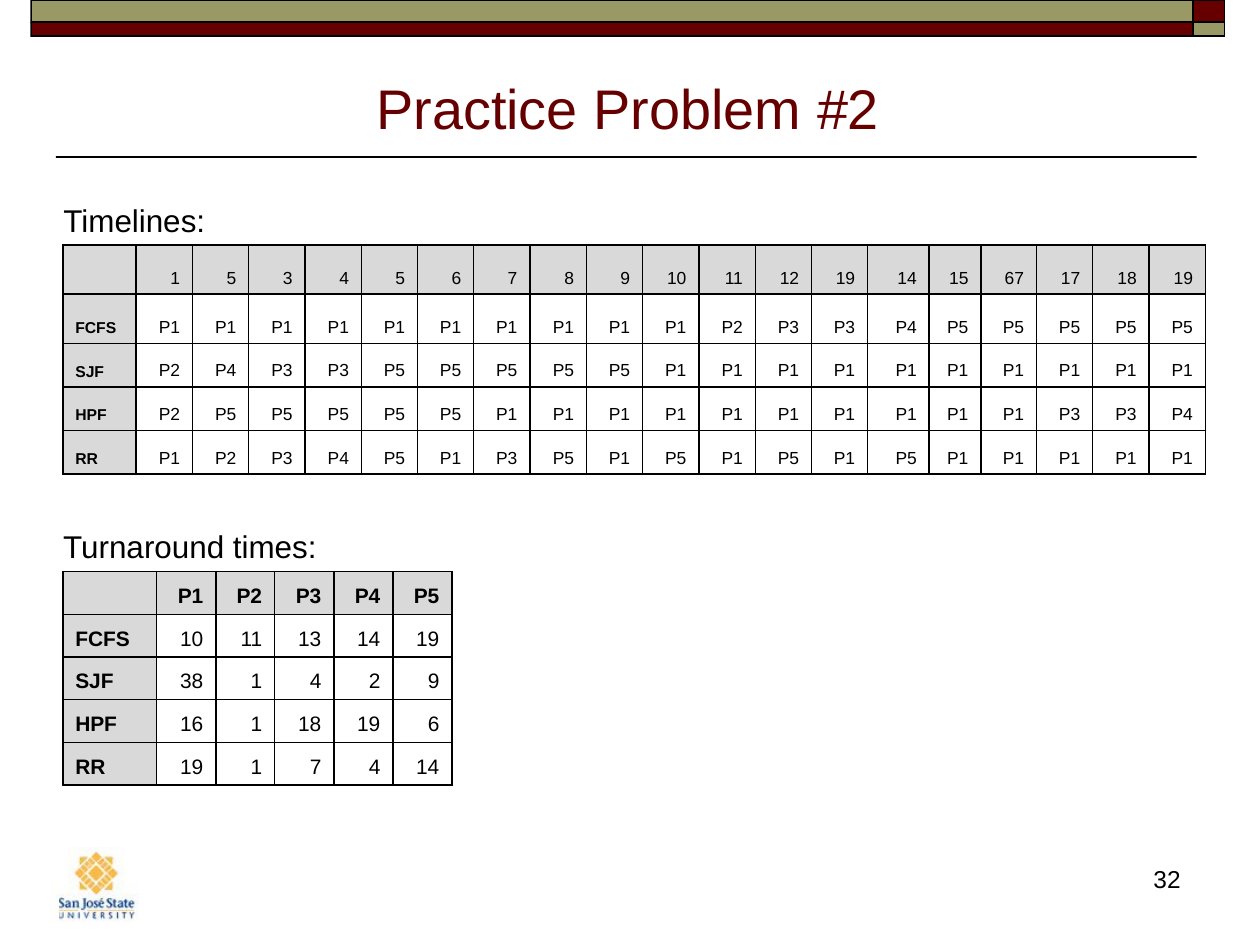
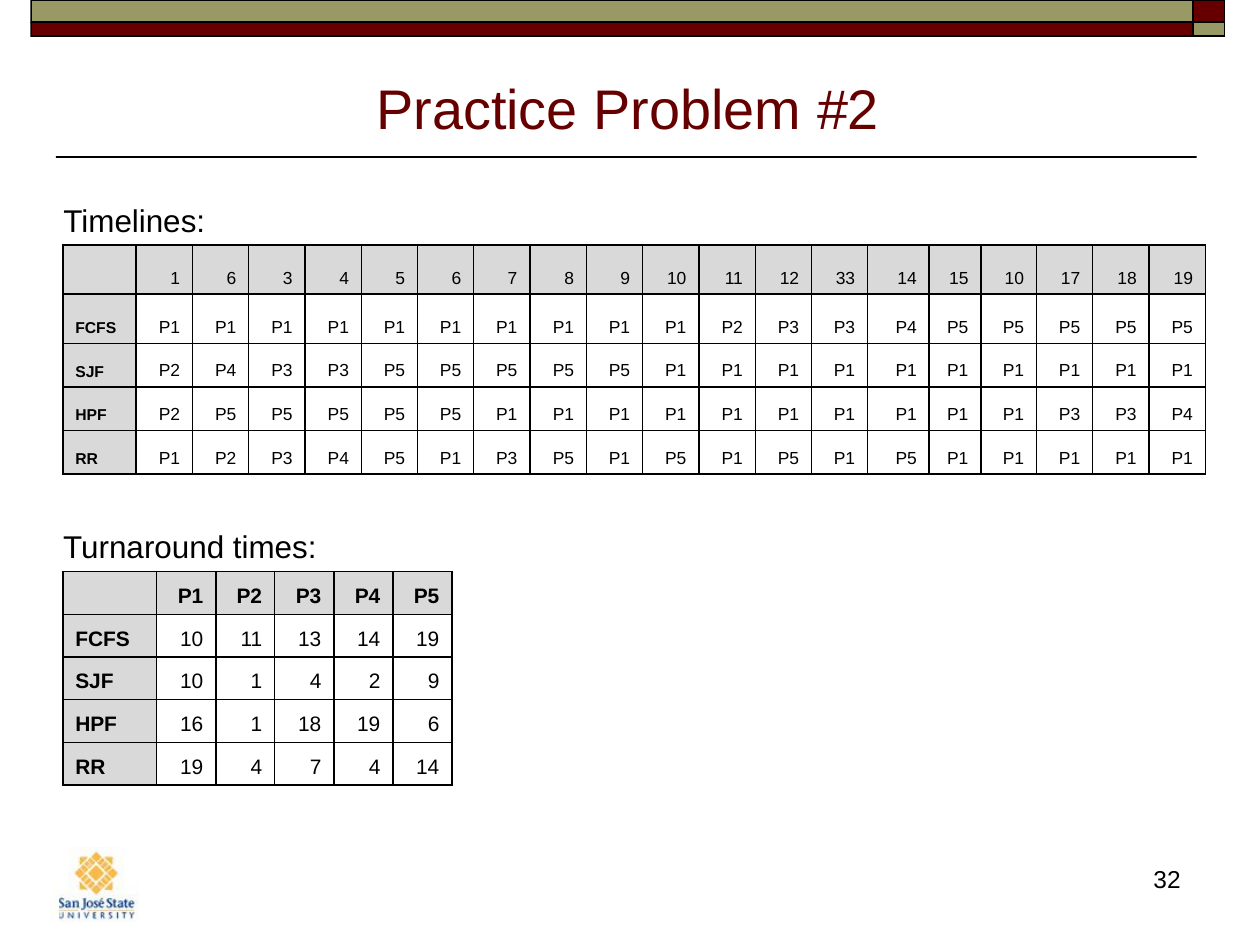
1 5: 5 -> 6
12 19: 19 -> 33
15 67: 67 -> 10
SJF 38: 38 -> 10
19 1: 1 -> 4
